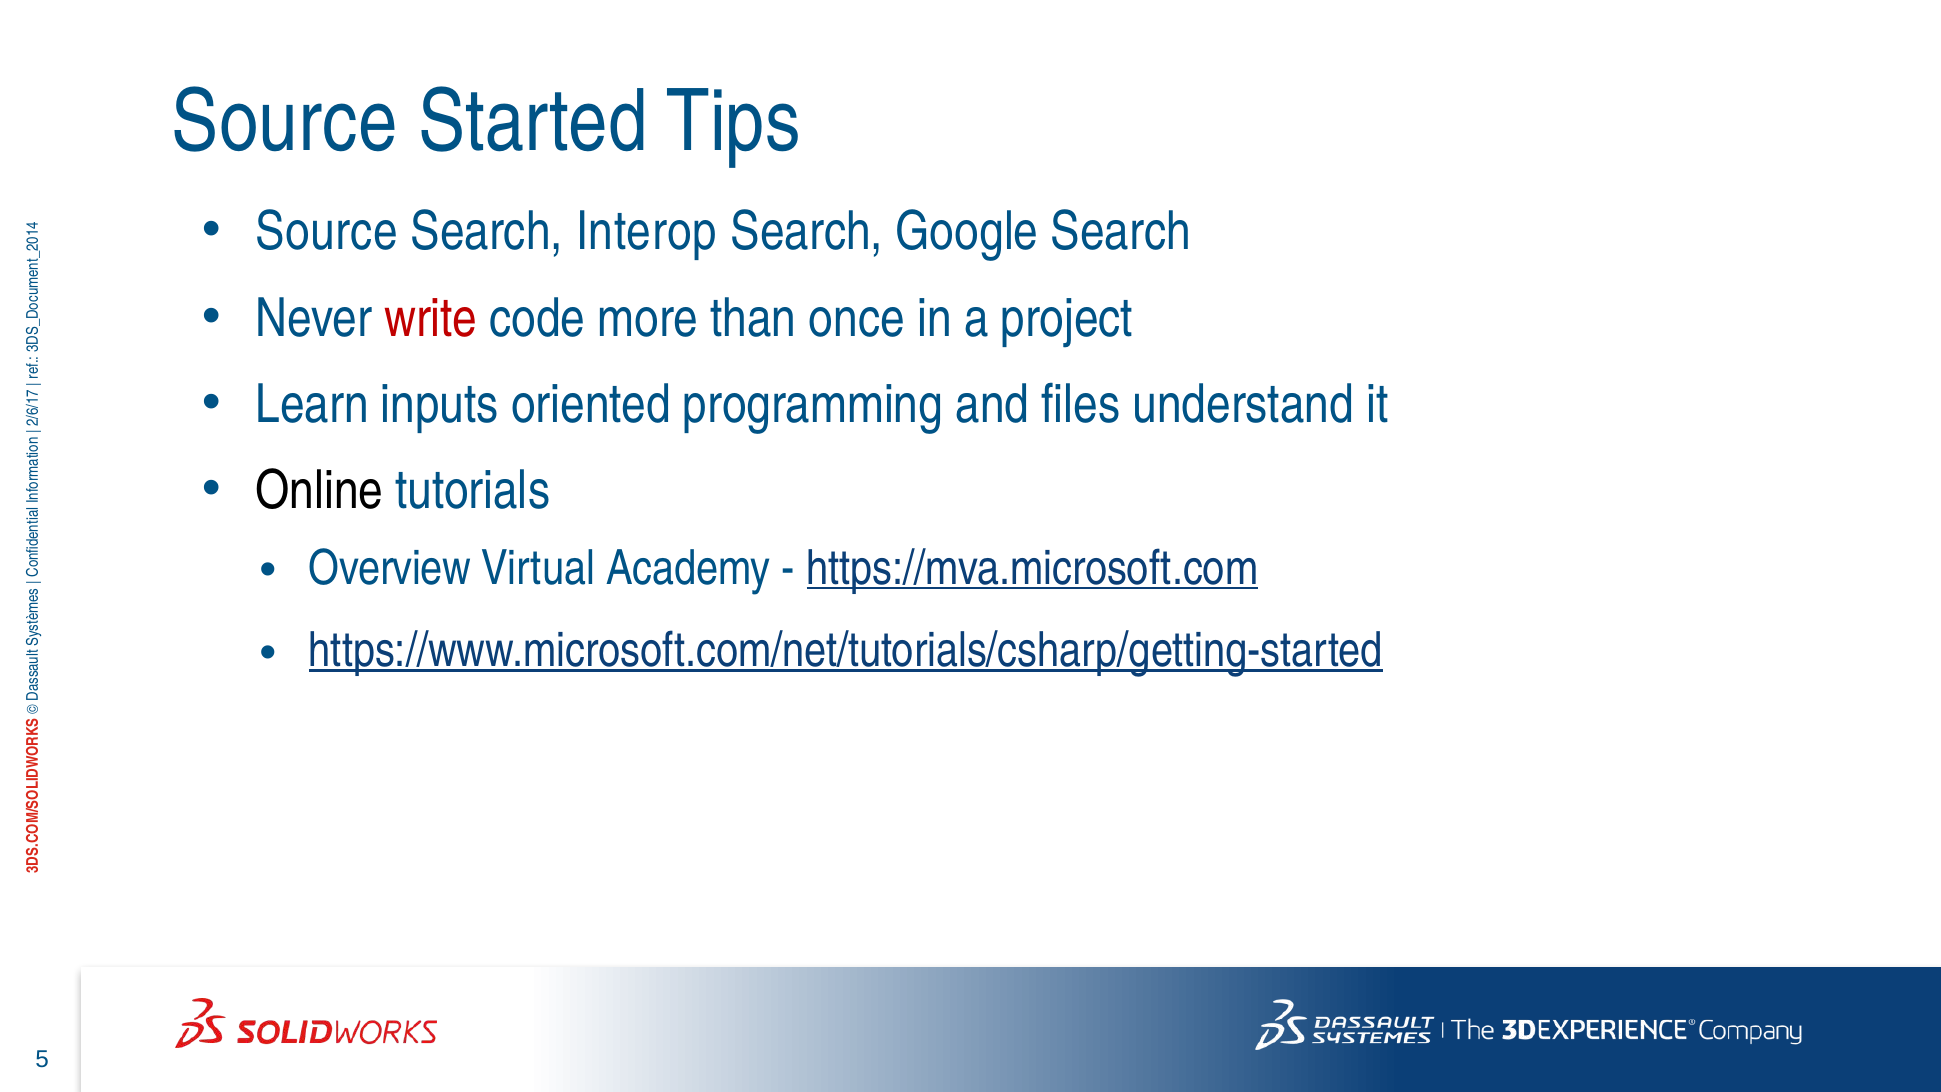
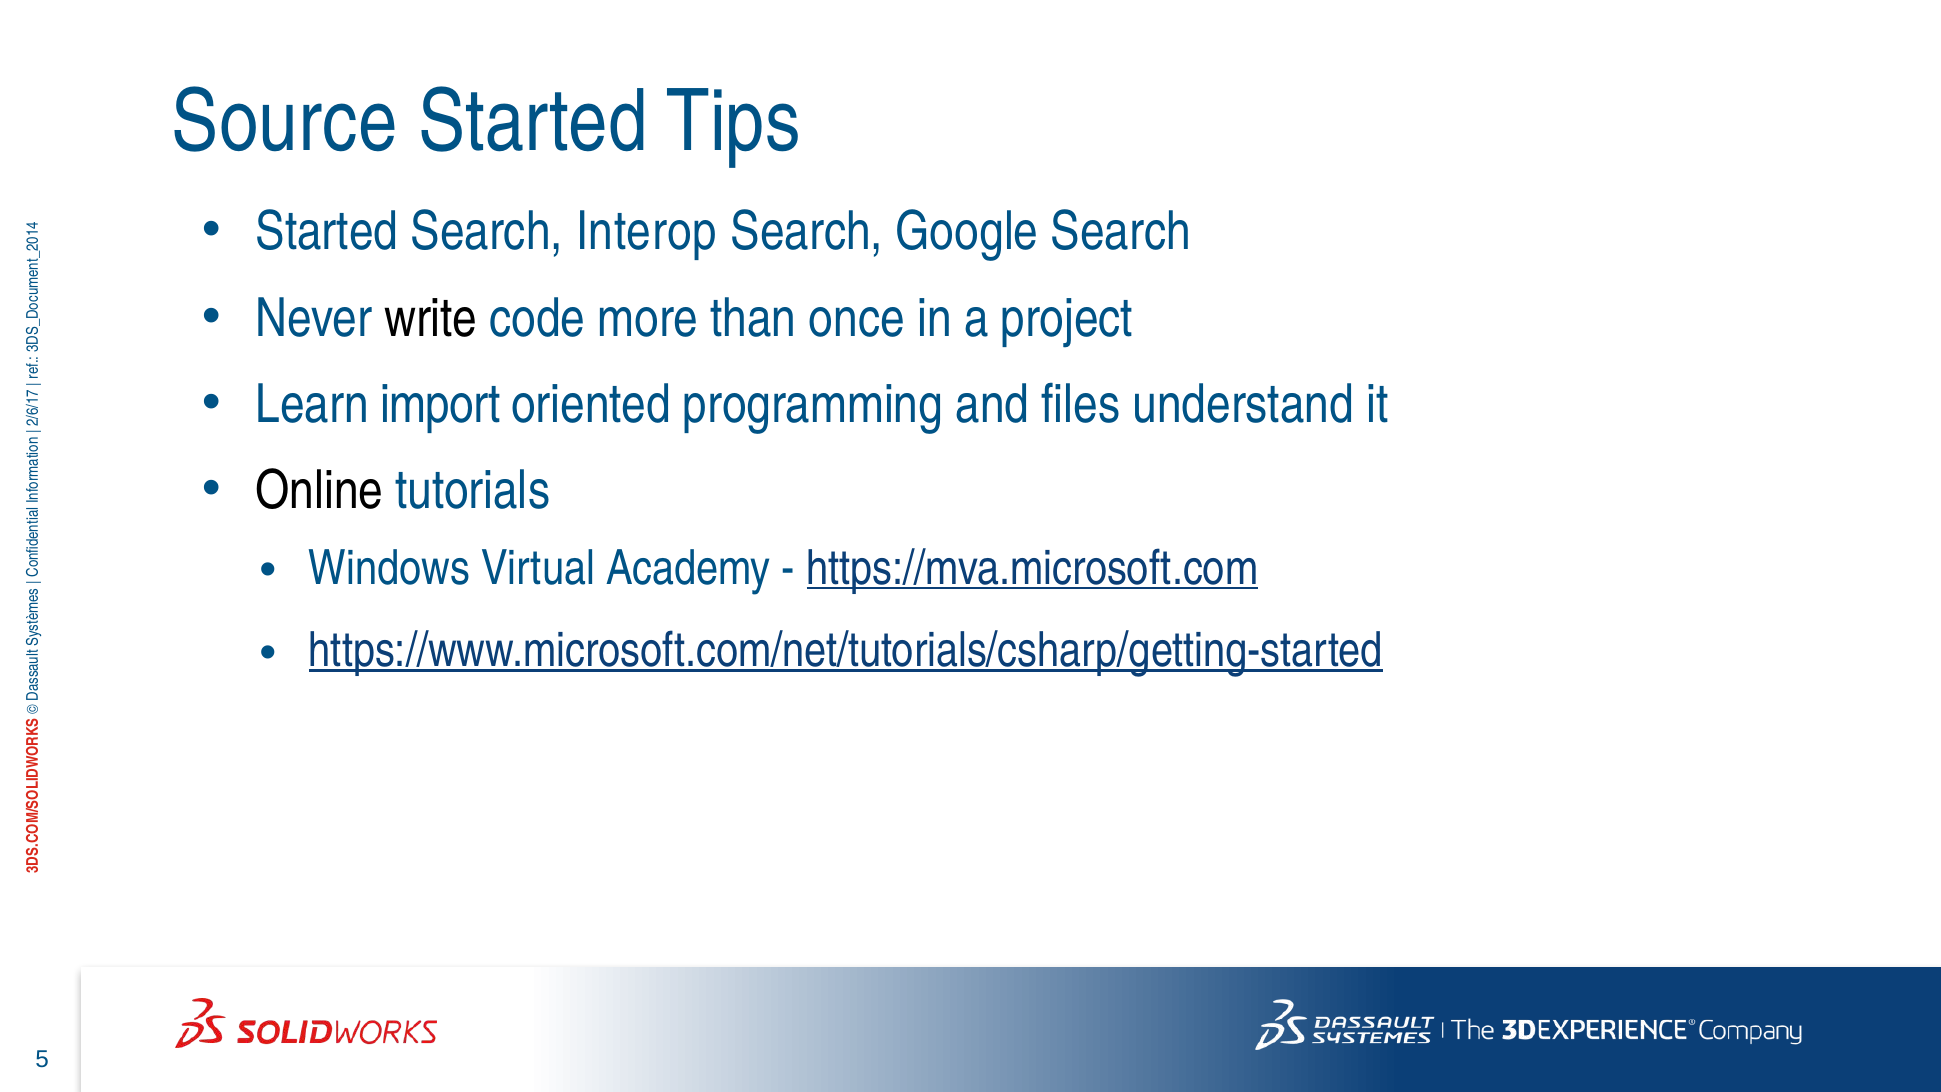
Source at (327, 232): Source -> Started
write colour: red -> black
inputs: inputs -> import
Overview: Overview -> Windows
